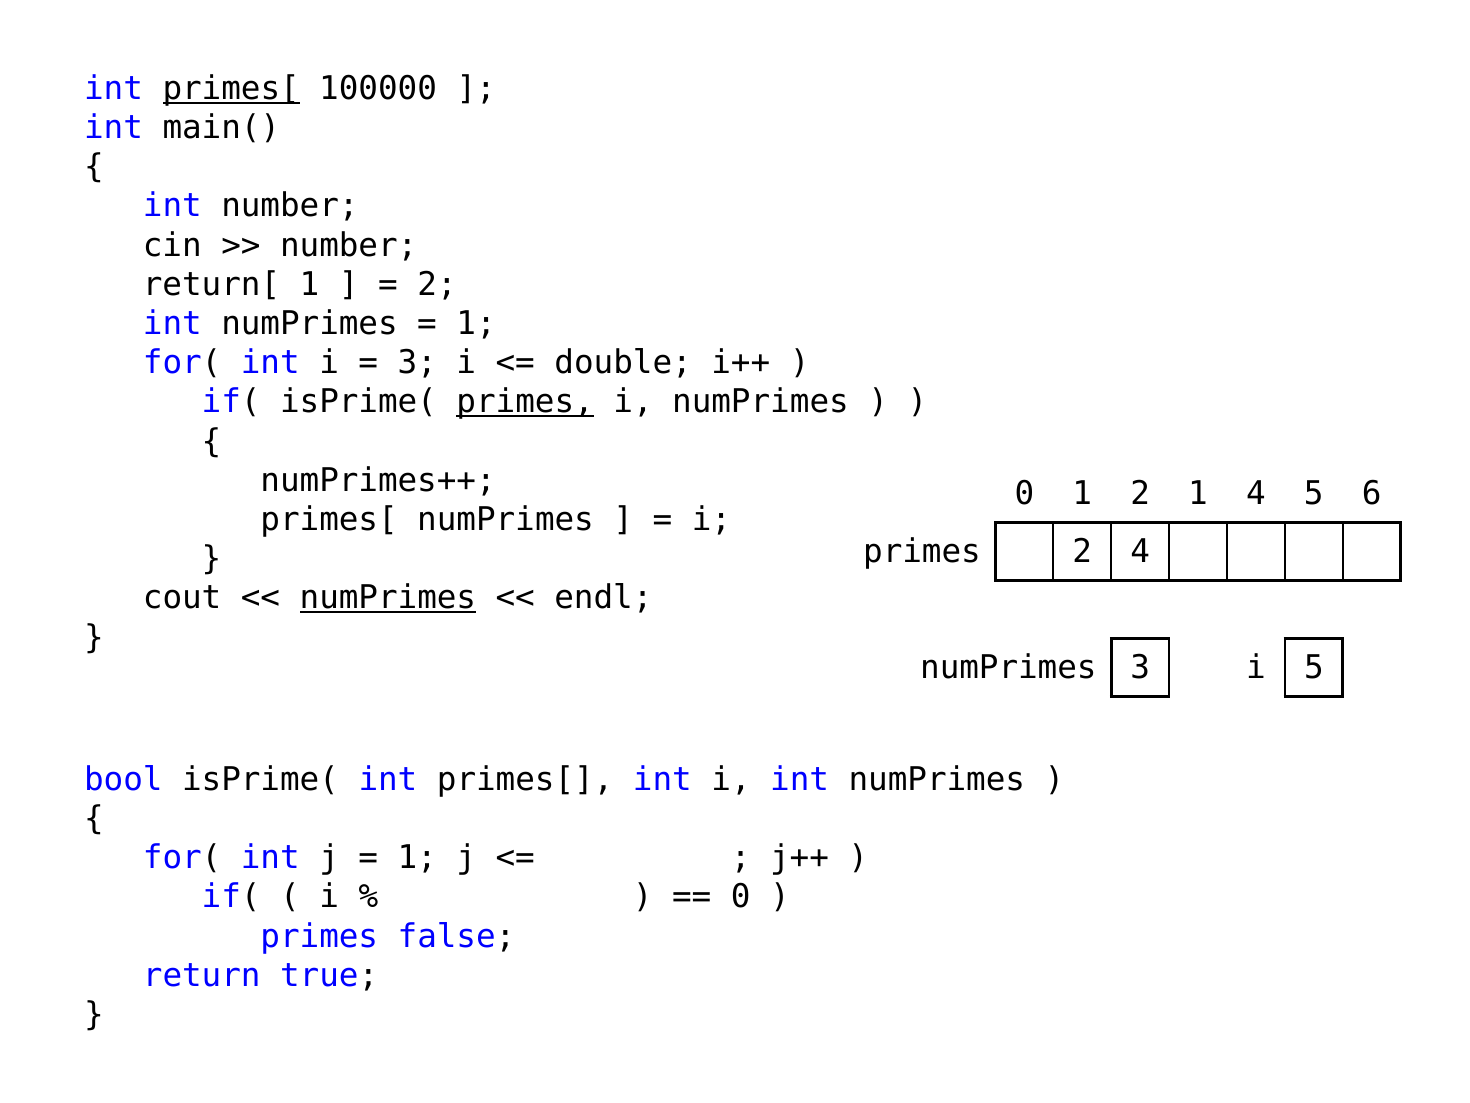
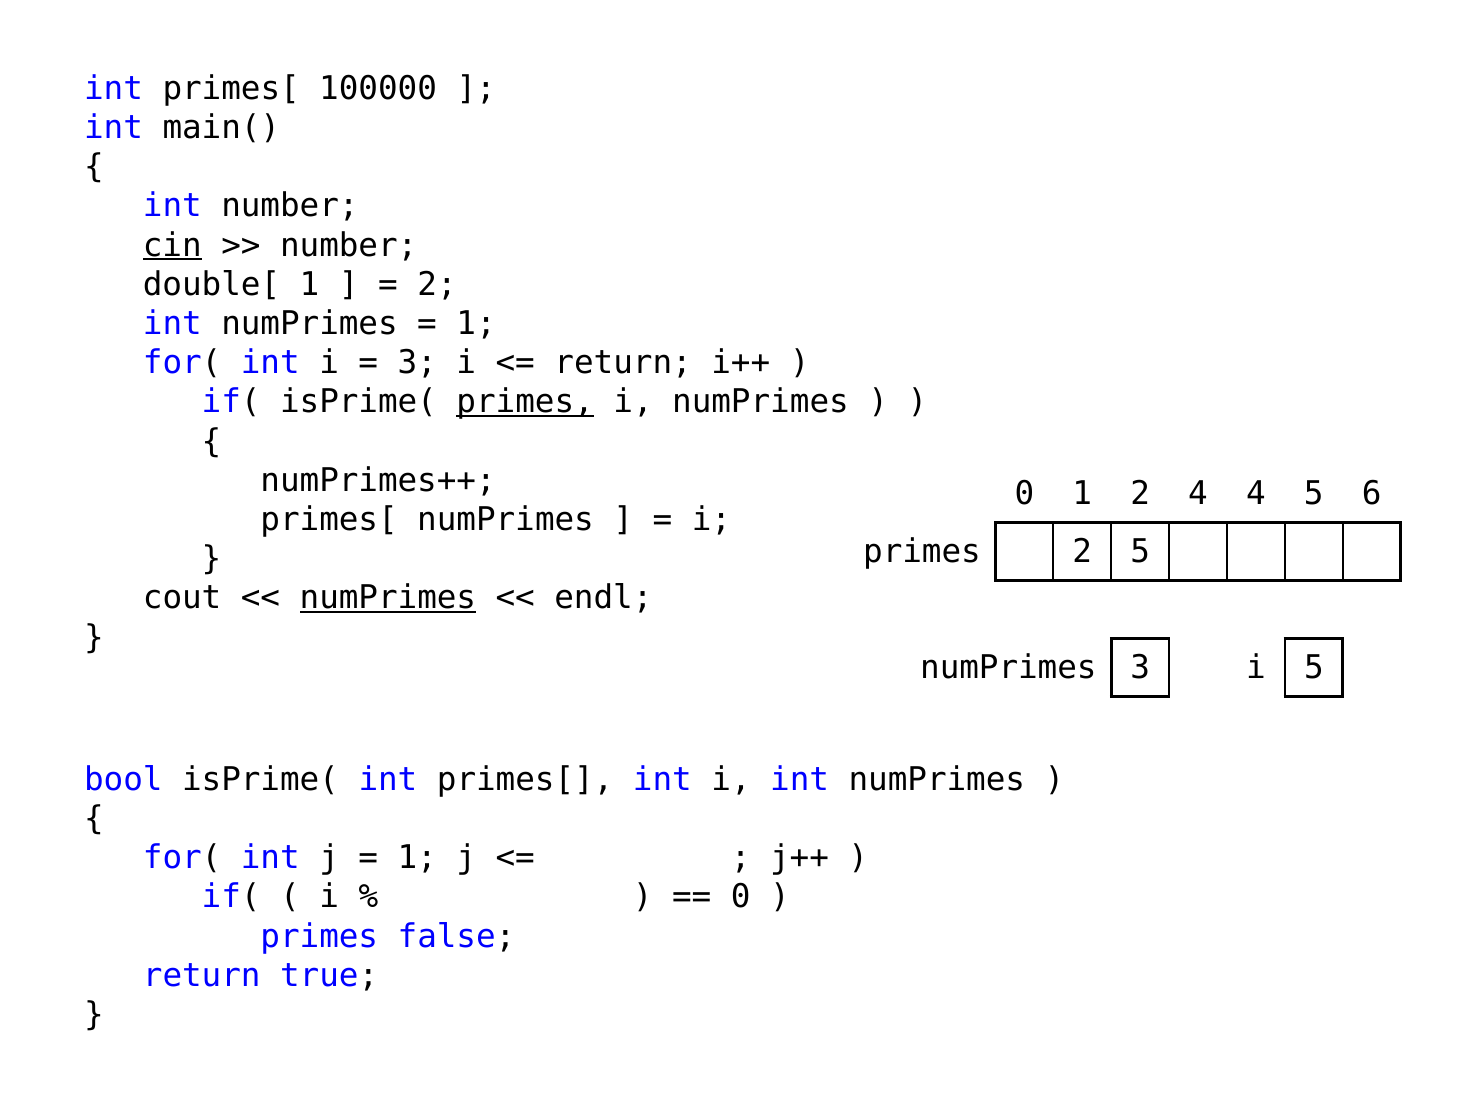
primes[ at (231, 88) underline: present -> none
cin underline: none -> present
return[: return[ -> double[
double at (623, 363): double -> return
2 1: 1 -> 4
2 4: 4 -> 5
